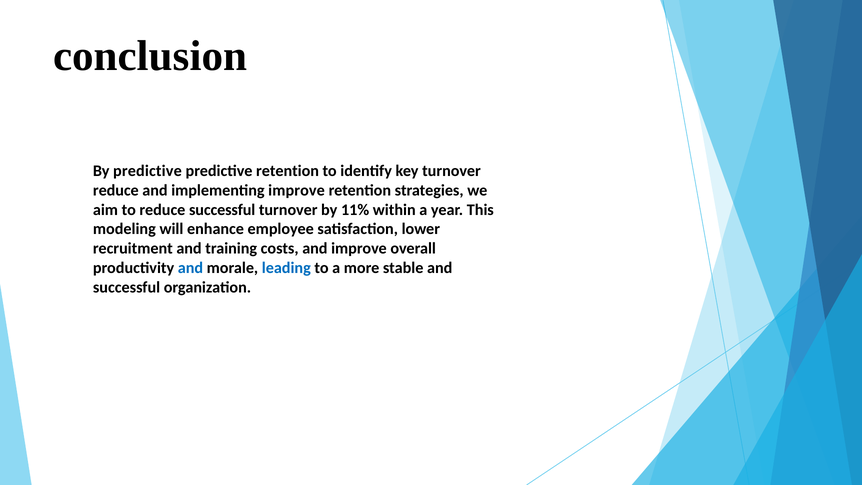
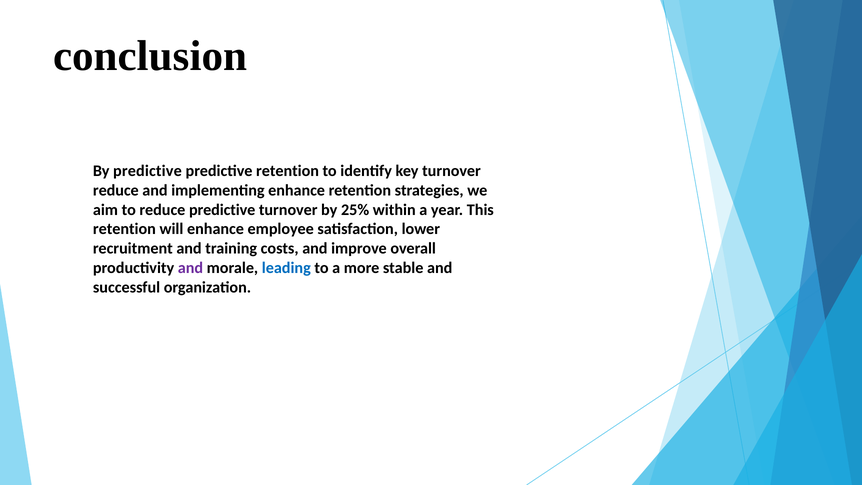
implementing improve: improve -> enhance
reduce successful: successful -> predictive
11%: 11% -> 25%
modeling at (124, 229): modeling -> retention
and at (190, 268) colour: blue -> purple
